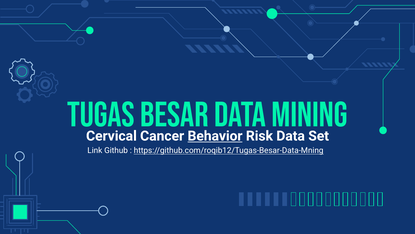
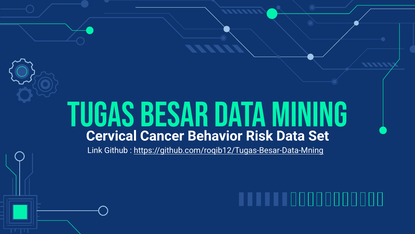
Behavior underline: present -> none
